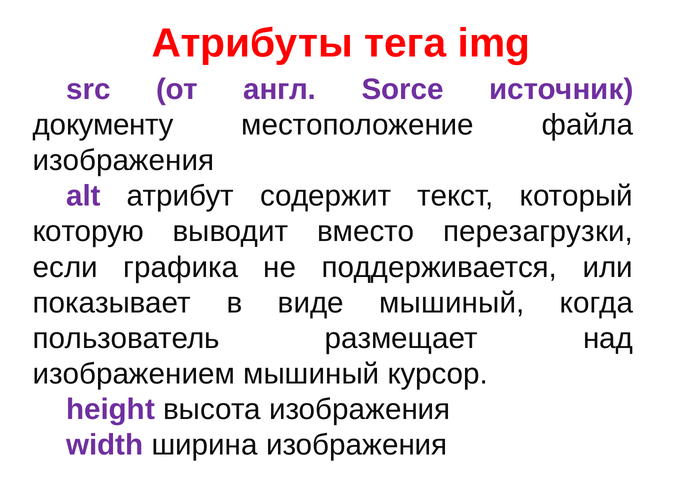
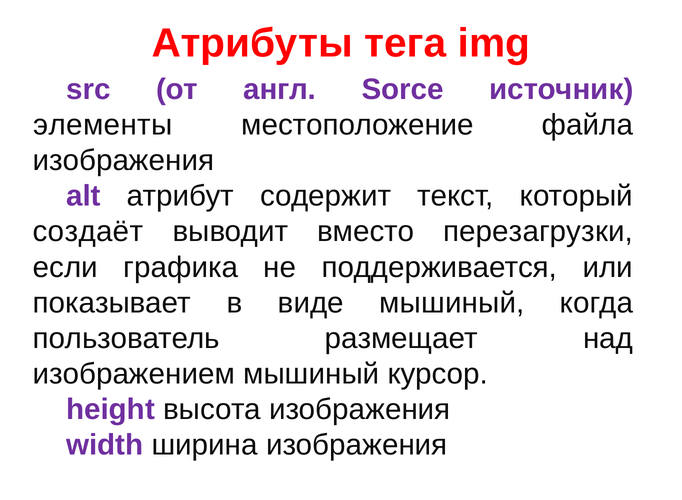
документу: документу -> элементы
которую: которую -> создаёт
